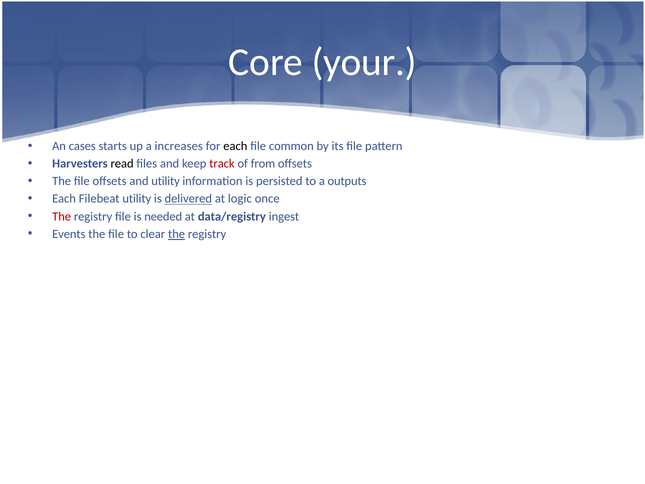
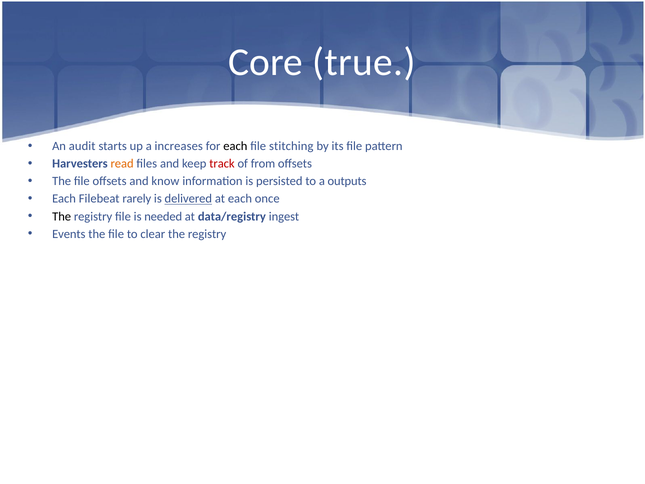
your: your -> true
cases: cases -> audit
common: common -> stitching
read colour: black -> orange
and utility: utility -> know
Filebeat utility: utility -> rarely
at logic: logic -> each
The at (62, 216) colour: red -> black
the at (177, 234) underline: present -> none
